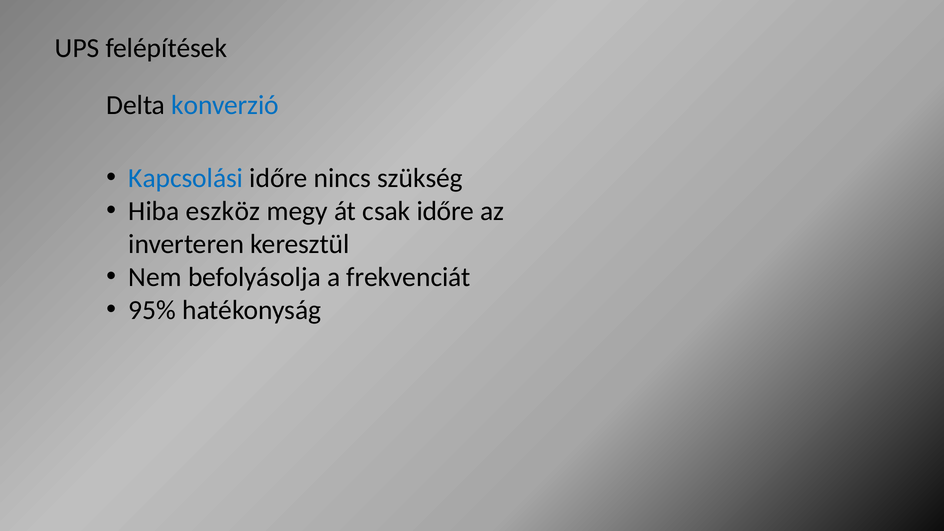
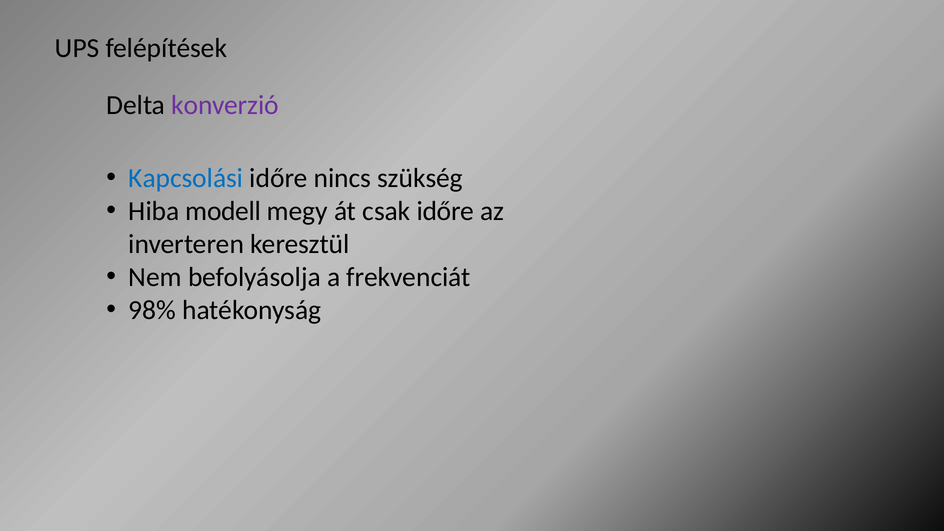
konverzió colour: blue -> purple
eszköz: eszköz -> modell
95%: 95% -> 98%
